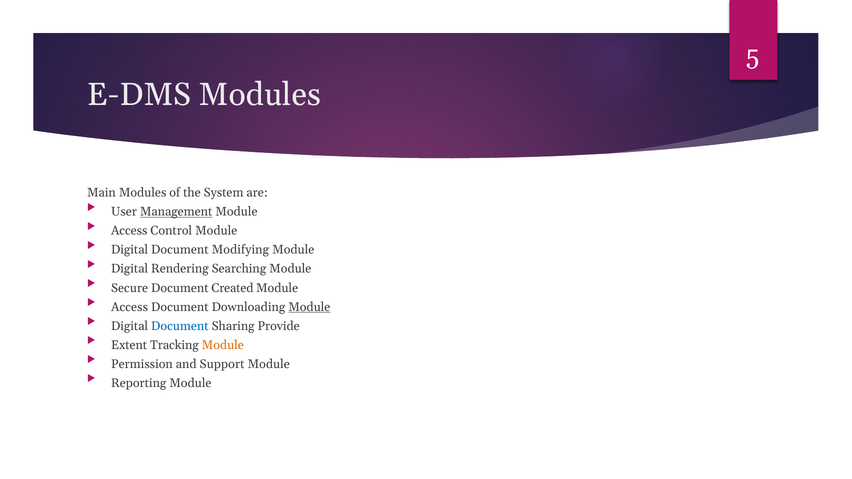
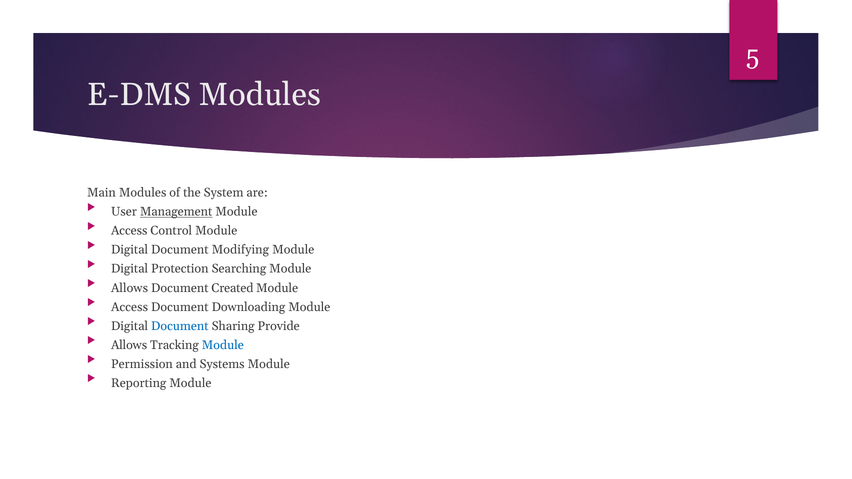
Rendering: Rendering -> Protection
Secure at (130, 288): Secure -> Allows
Module at (309, 307) underline: present -> none
Extent at (129, 345): Extent -> Allows
Module at (223, 345) colour: orange -> blue
Support: Support -> Systems
